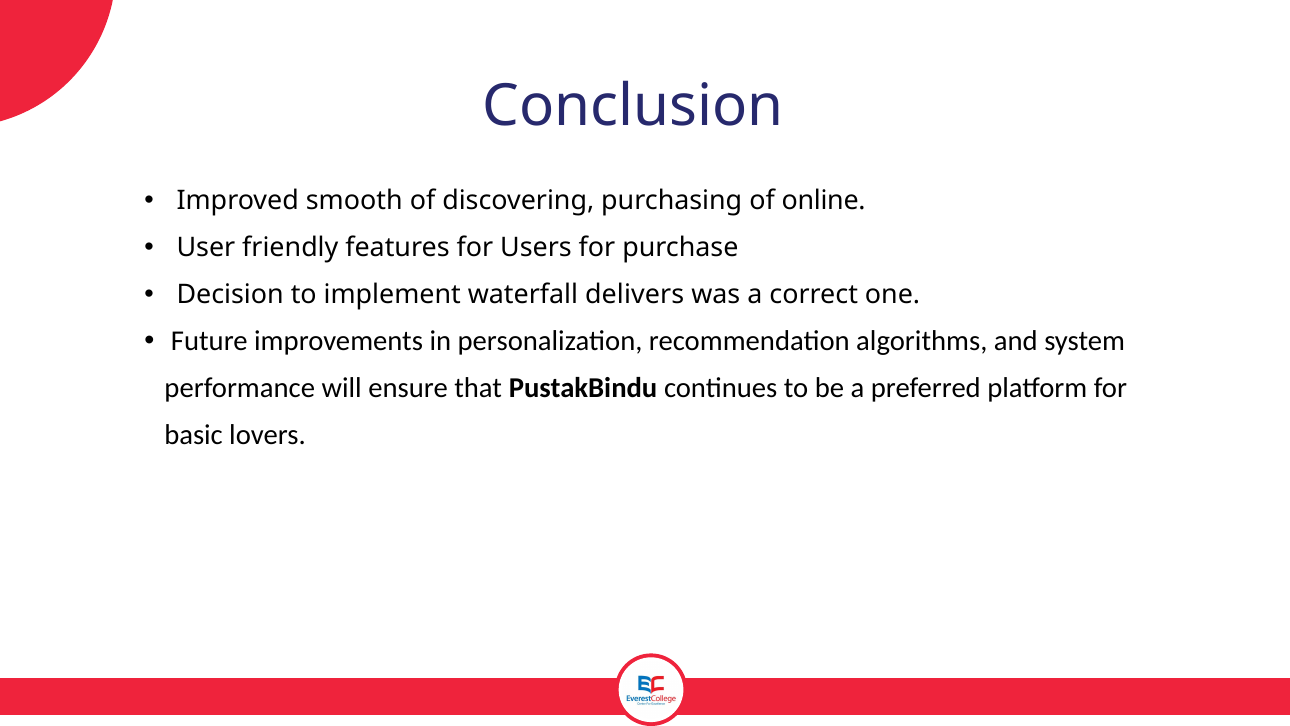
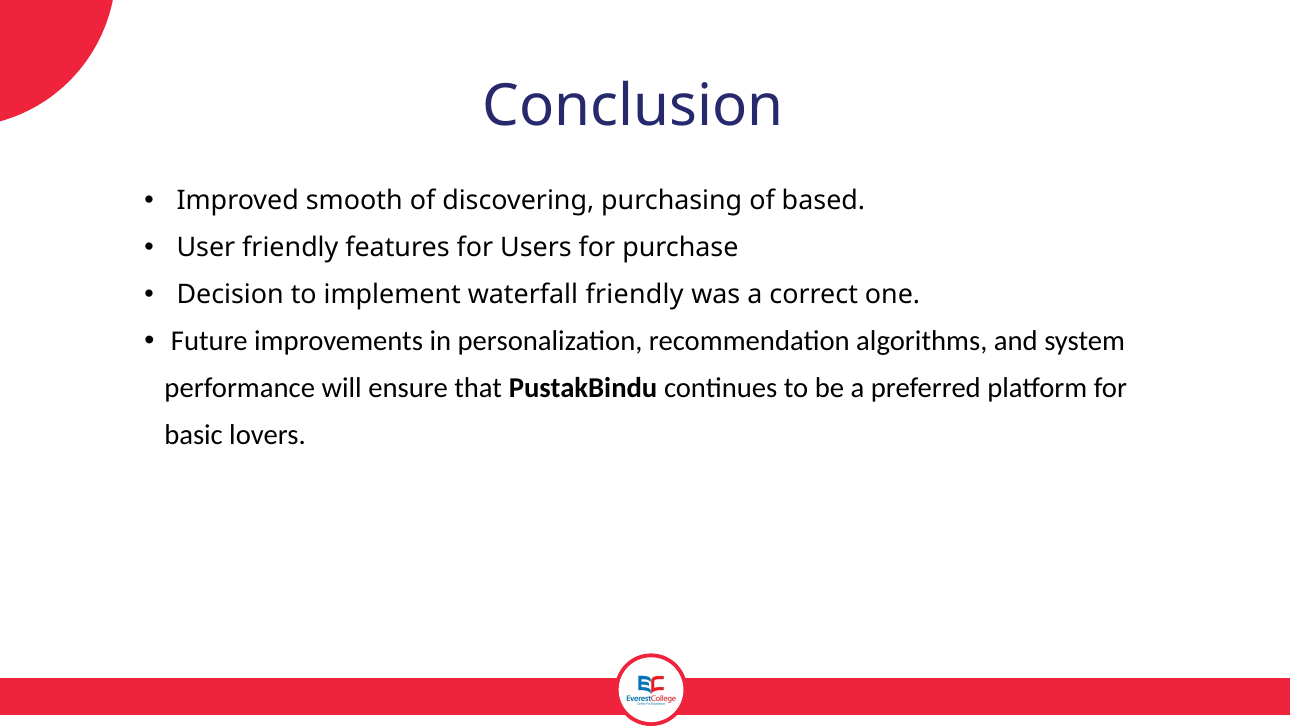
online: online -> based
waterfall delivers: delivers -> friendly
